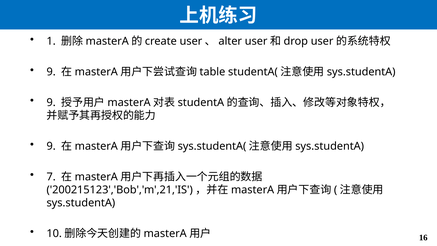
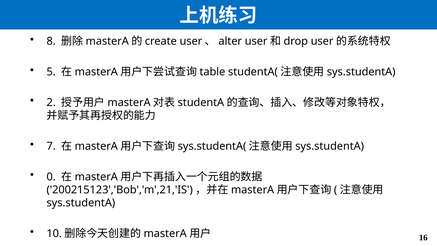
1: 1 -> 8
9 at (51, 72): 9 -> 5
9 at (51, 102): 9 -> 2
9 at (51, 146): 9 -> 7
7: 7 -> 0
